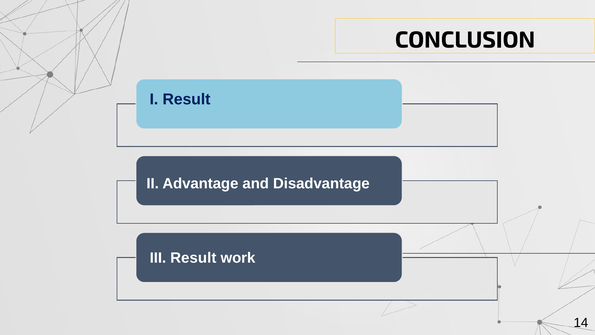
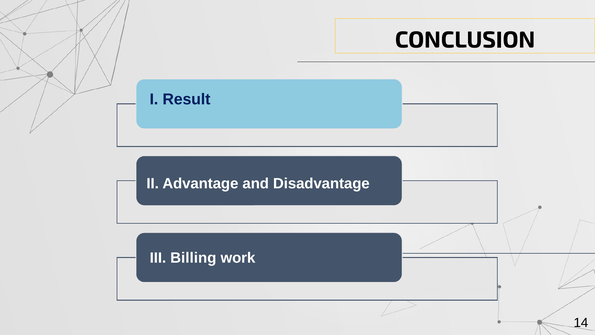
III Result: Result -> Billing
